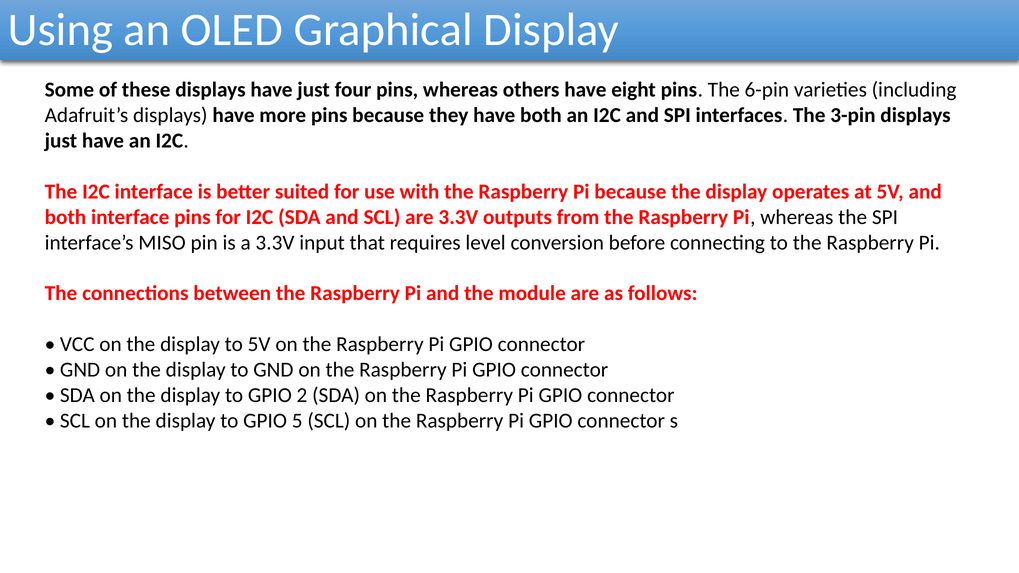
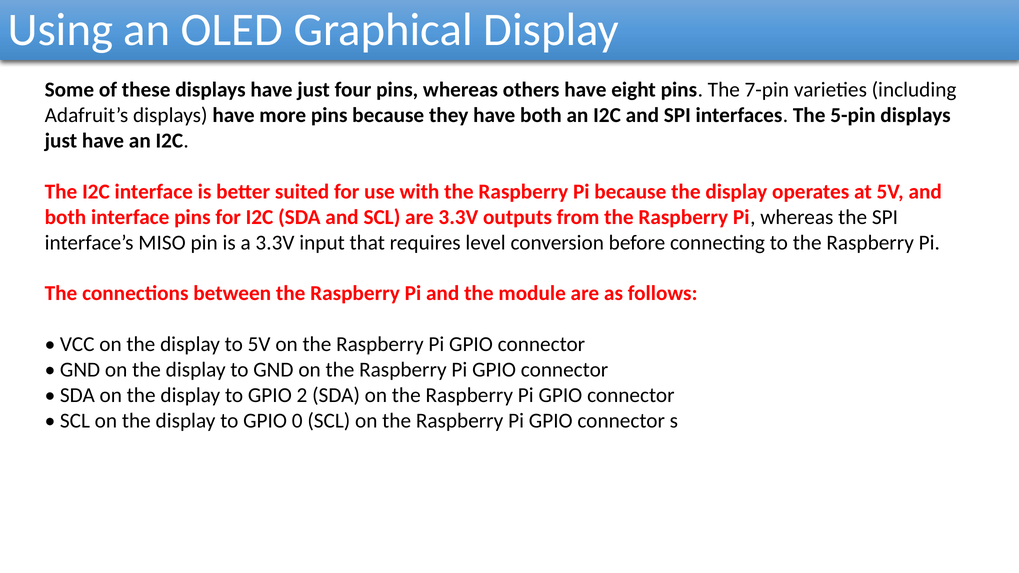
6-pin: 6-pin -> 7-pin
3-pin: 3-pin -> 5-pin
5: 5 -> 0
